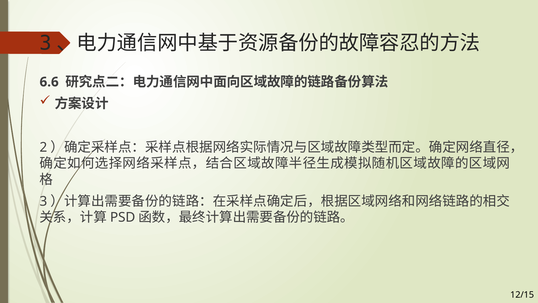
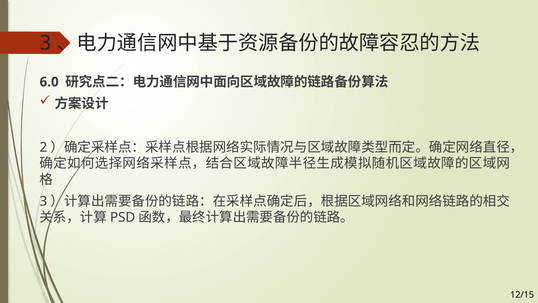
6.6: 6.6 -> 6.0
